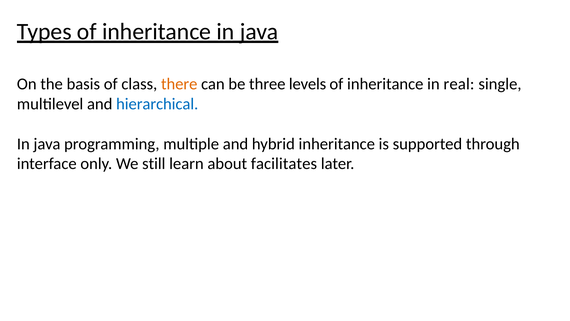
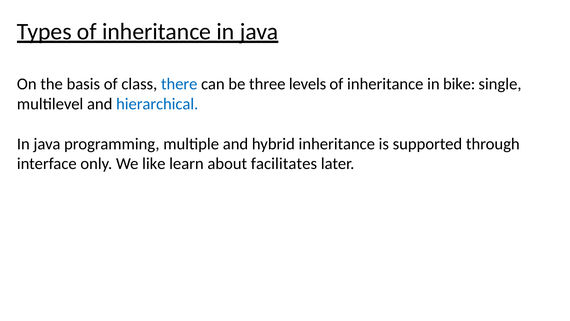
there colour: orange -> blue
real: real -> bike
still: still -> like
